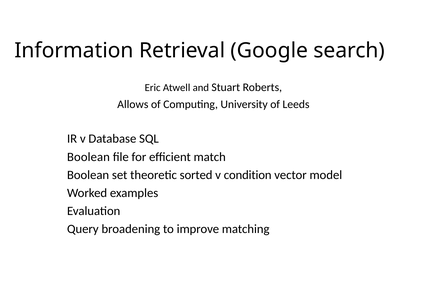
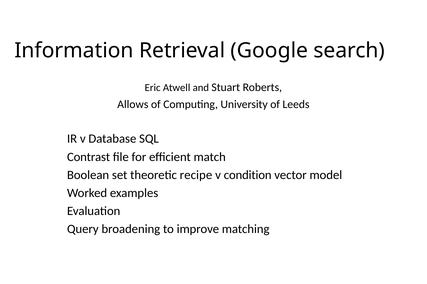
Boolean at (88, 157): Boolean -> Contrast
sorted: sorted -> recipe
